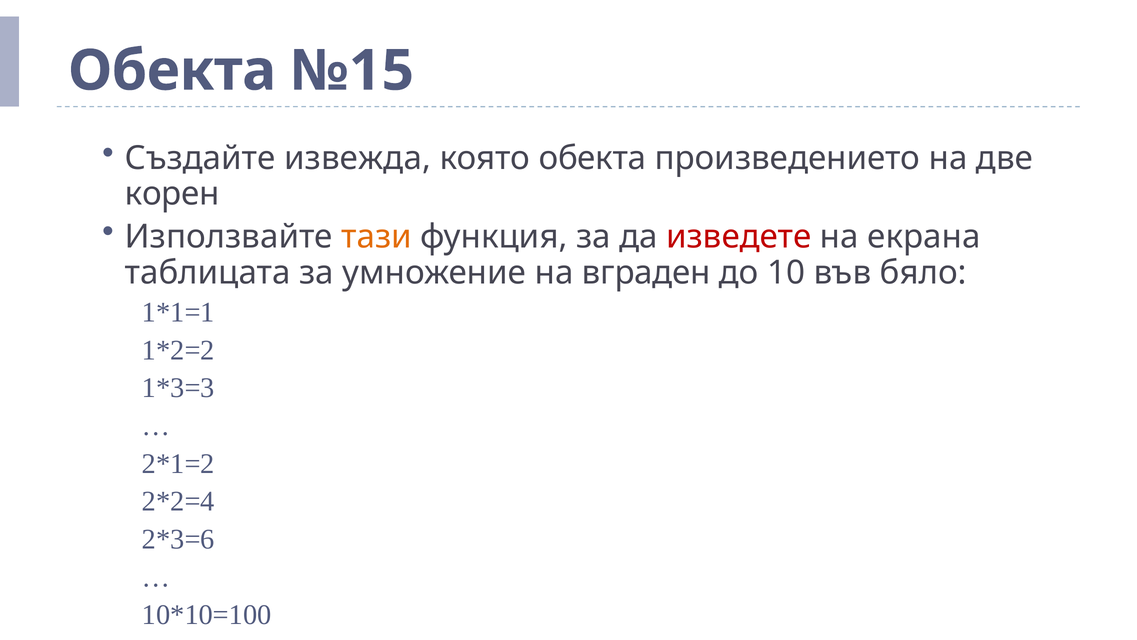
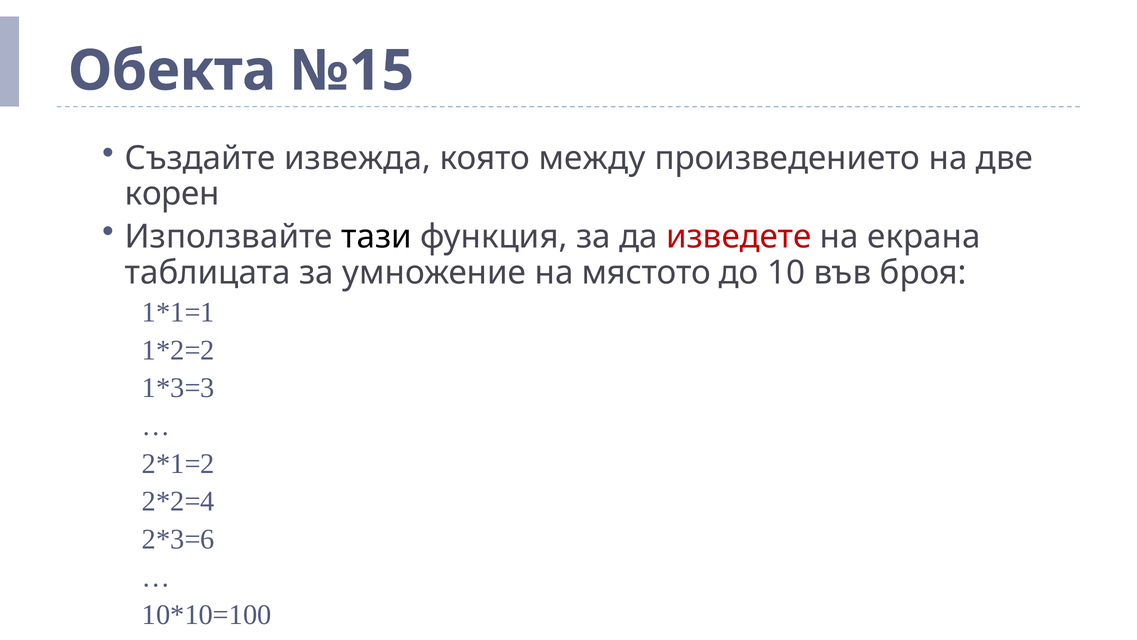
която обекта: обекта -> между
тази colour: orange -> black
вграден: вграден -> мястото
бяло: бяло -> броя
